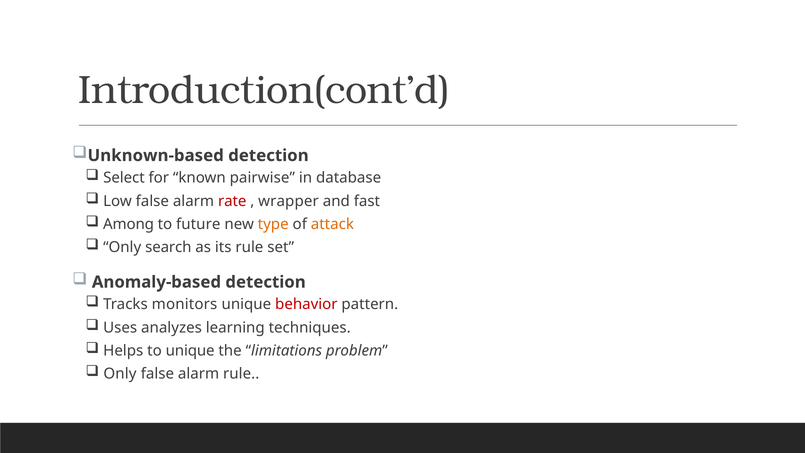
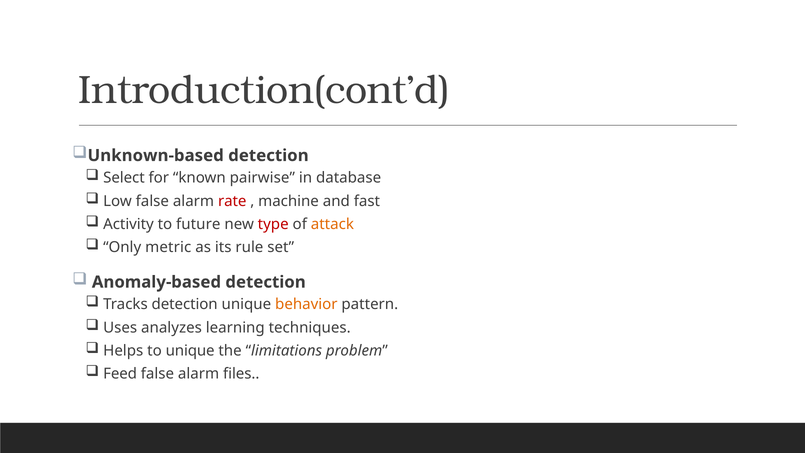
wrapper: wrapper -> machine
Among: Among -> Activity
type colour: orange -> red
search: search -> metric
Tracks monitors: monitors -> detection
behavior colour: red -> orange
Only at (120, 374): Only -> Feed
alarm rule: rule -> files
